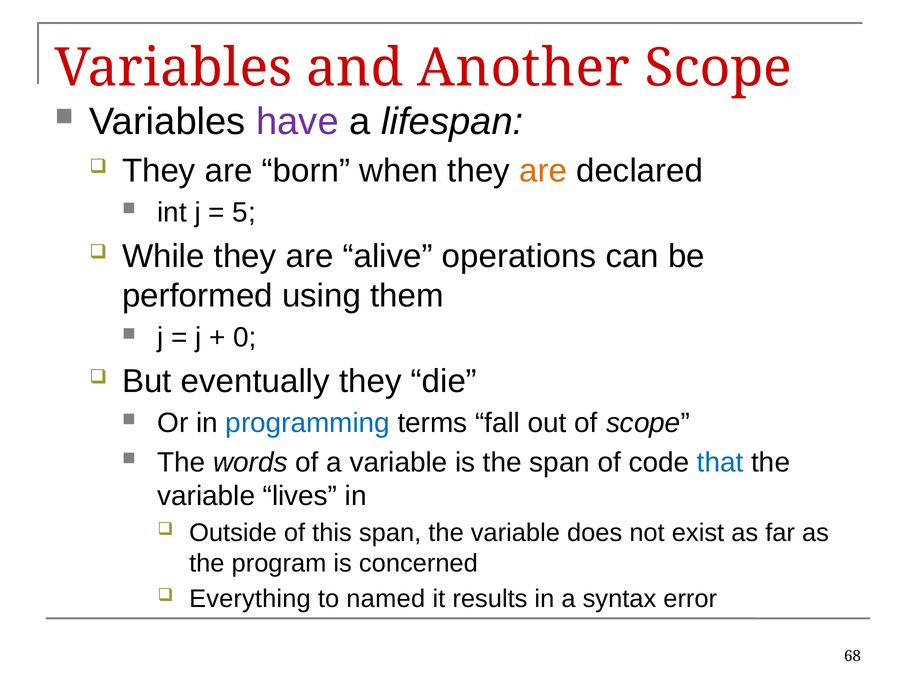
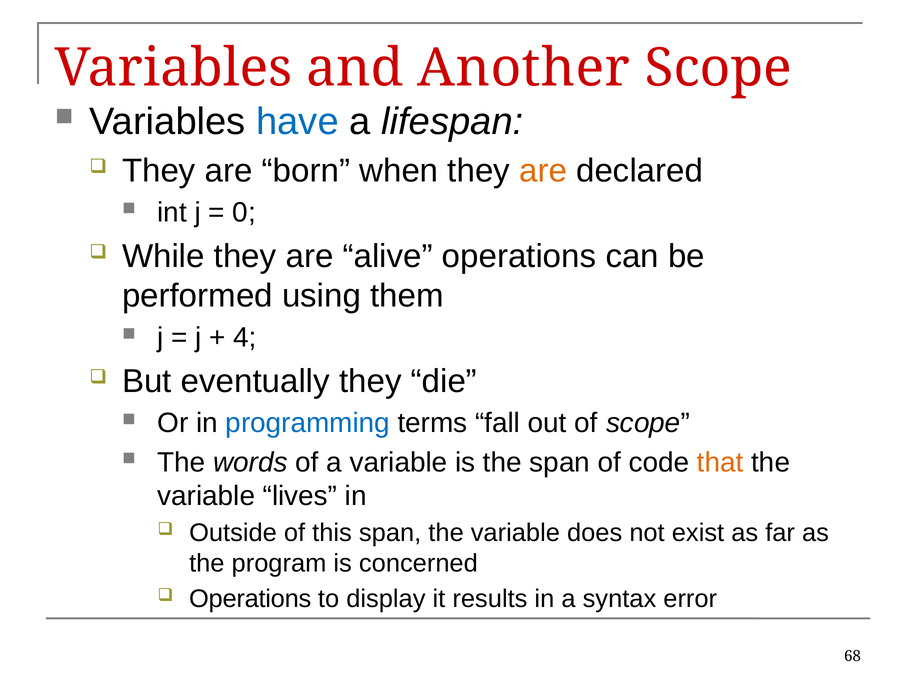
have colour: purple -> blue
5: 5 -> 0
0: 0 -> 4
that colour: blue -> orange
Everything at (250, 599): Everything -> Operations
named: named -> display
